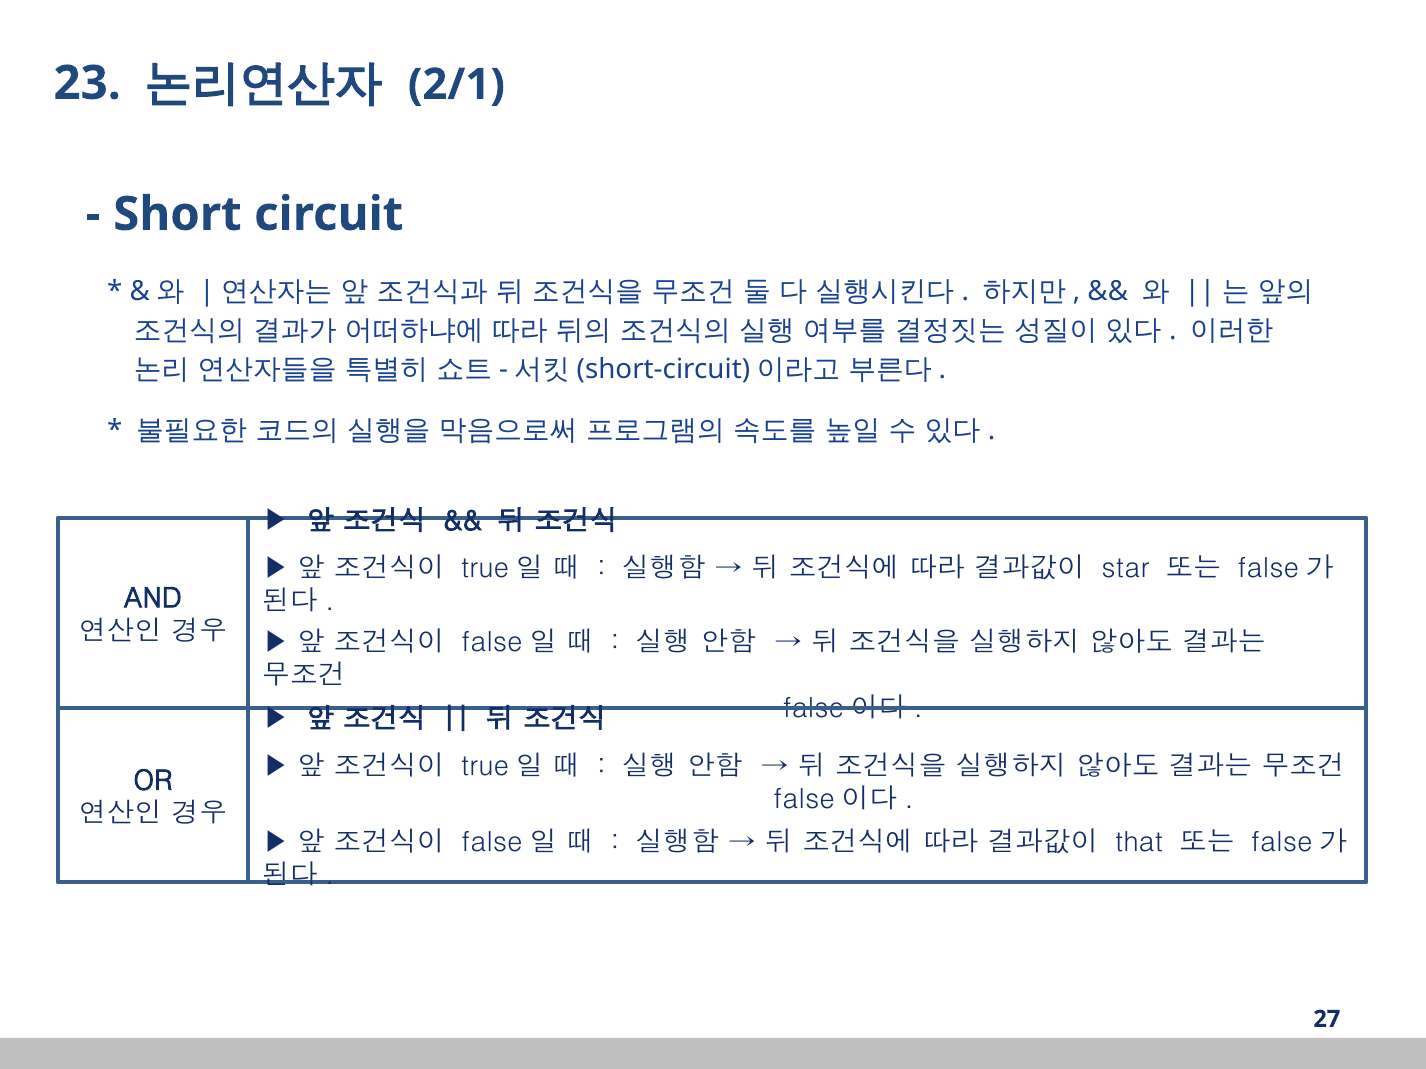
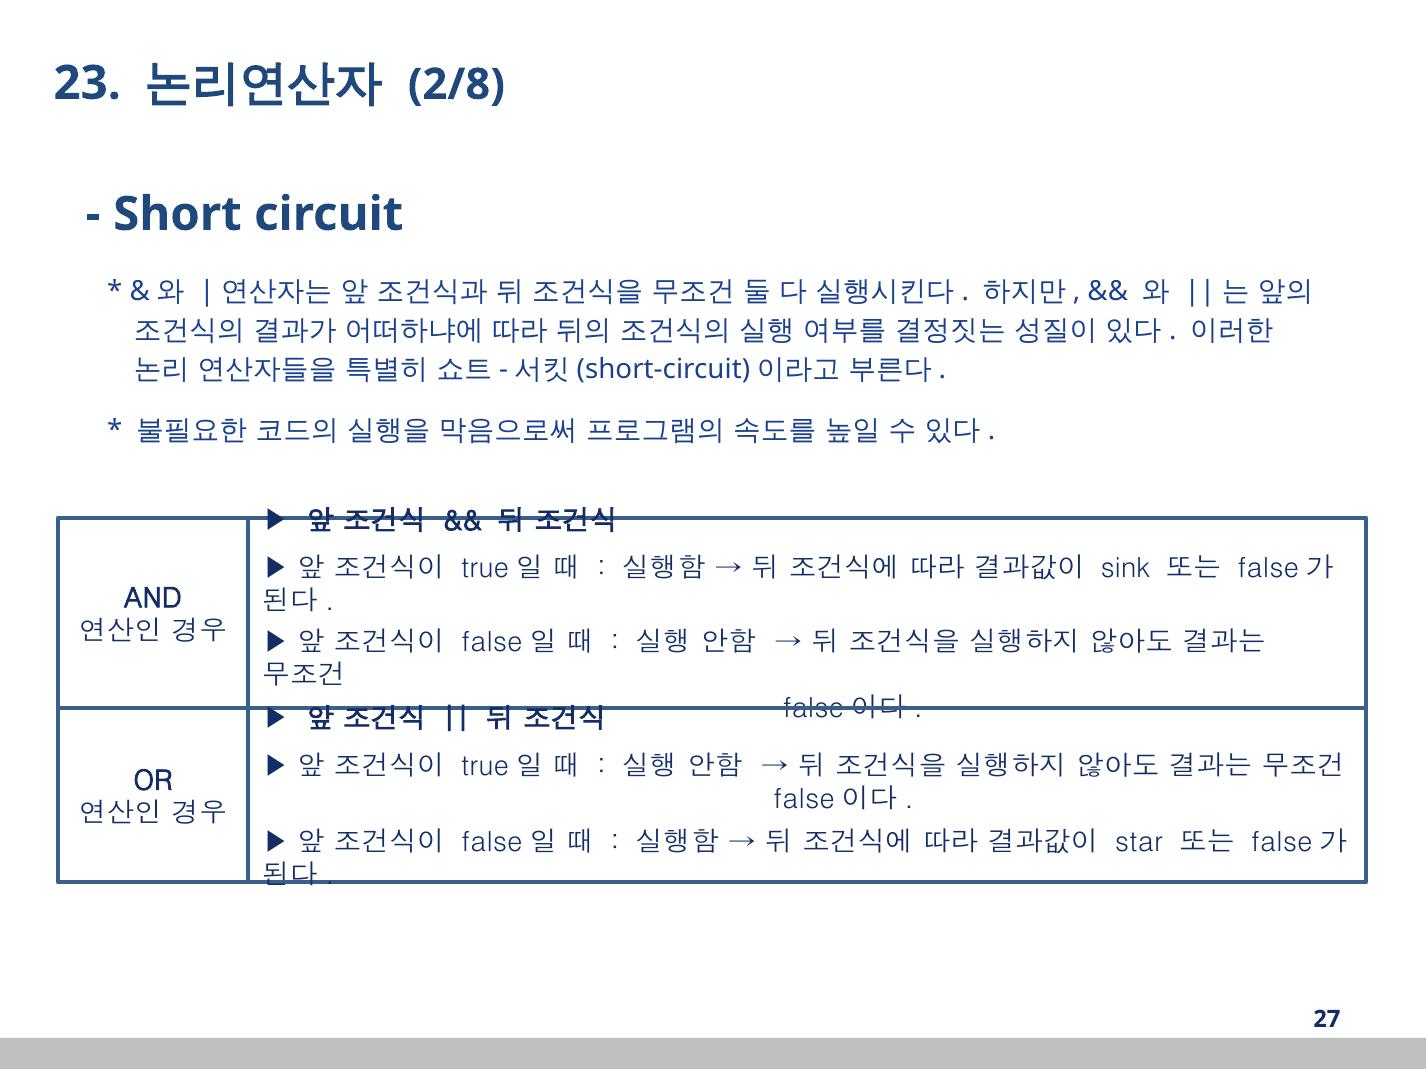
2/1: 2/1 -> 2/8
star: star -> sink
that: that -> star
